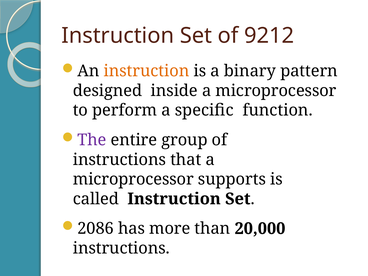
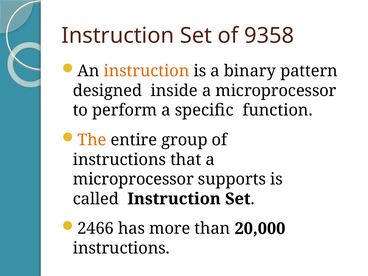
9212: 9212 -> 9358
The colour: purple -> orange
2086: 2086 -> 2466
